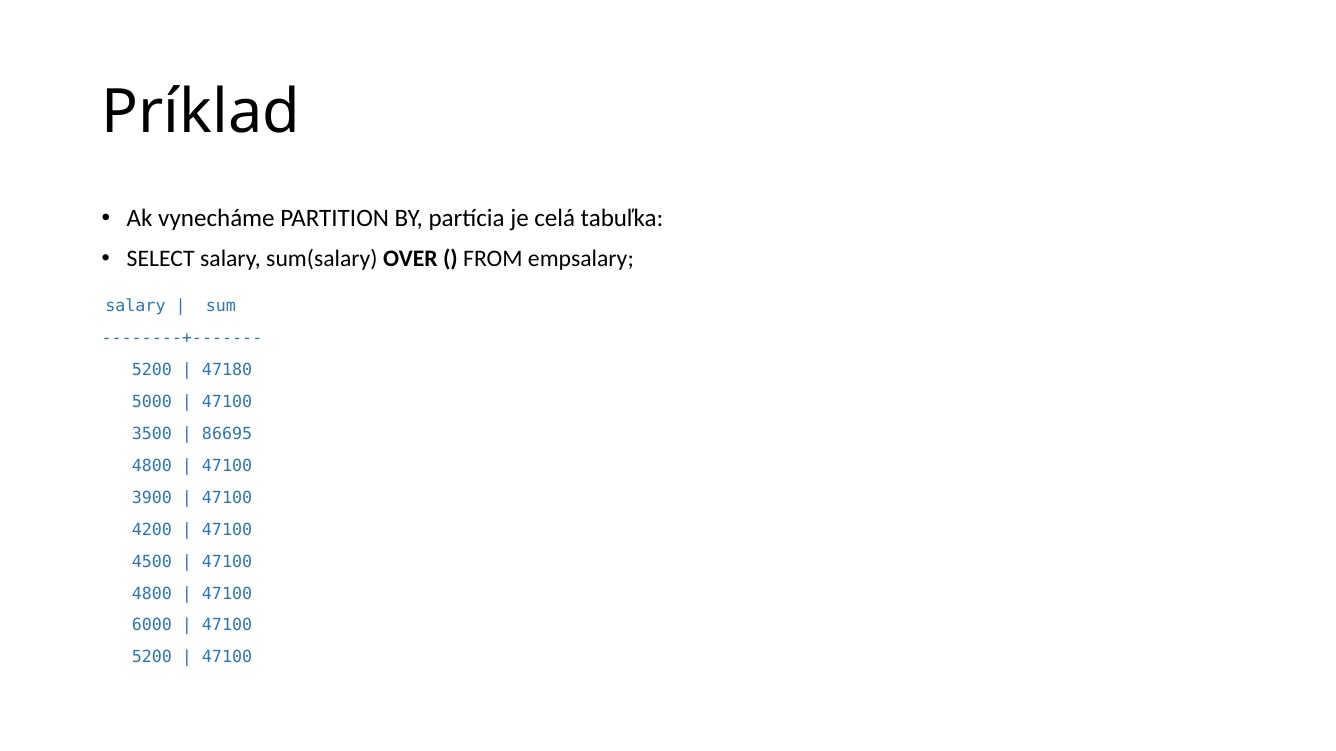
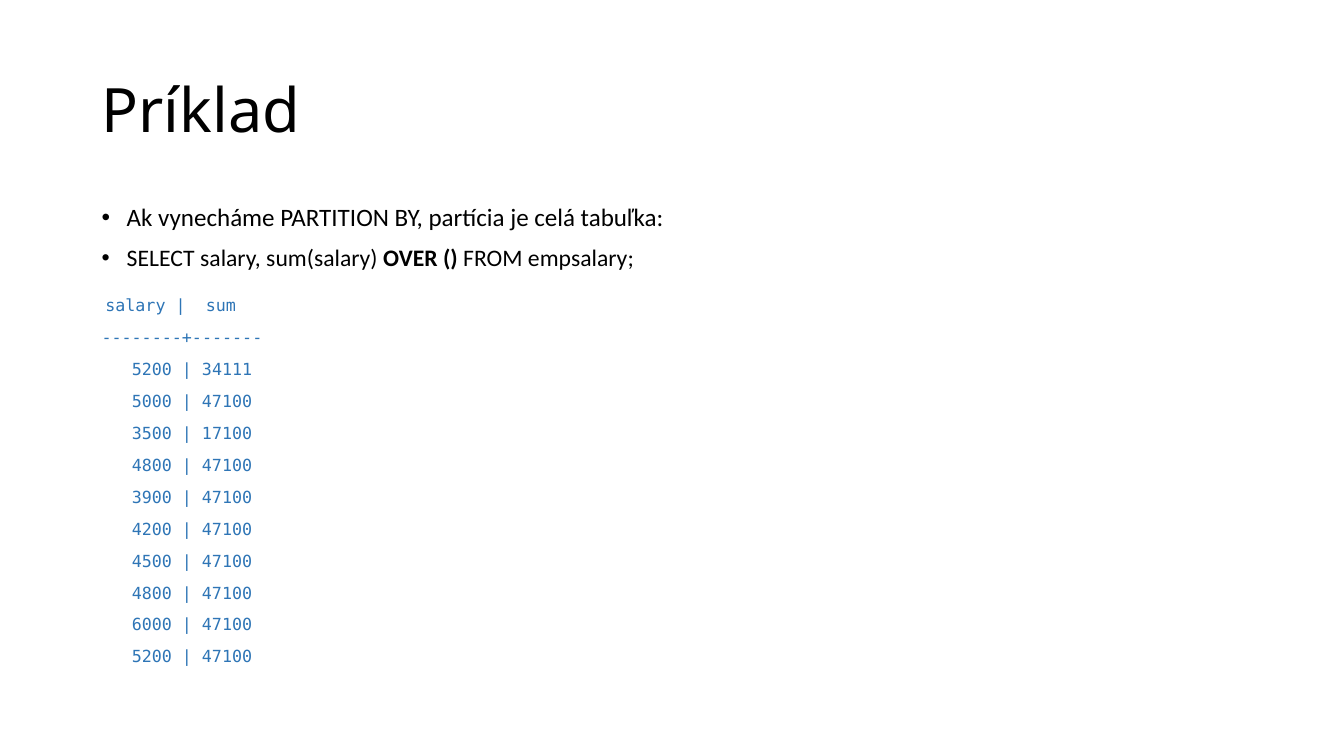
47180: 47180 -> 34111
86695: 86695 -> 17100
